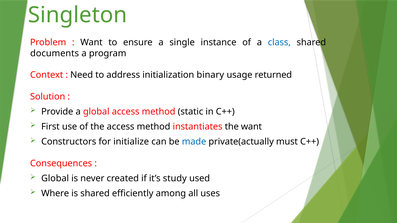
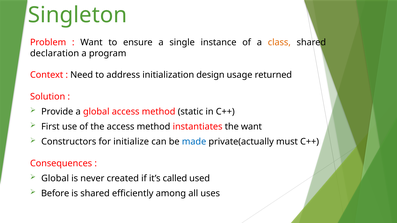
class colour: blue -> orange
documents: documents -> declaration
binary: binary -> design
study: study -> called
Where: Where -> Before
